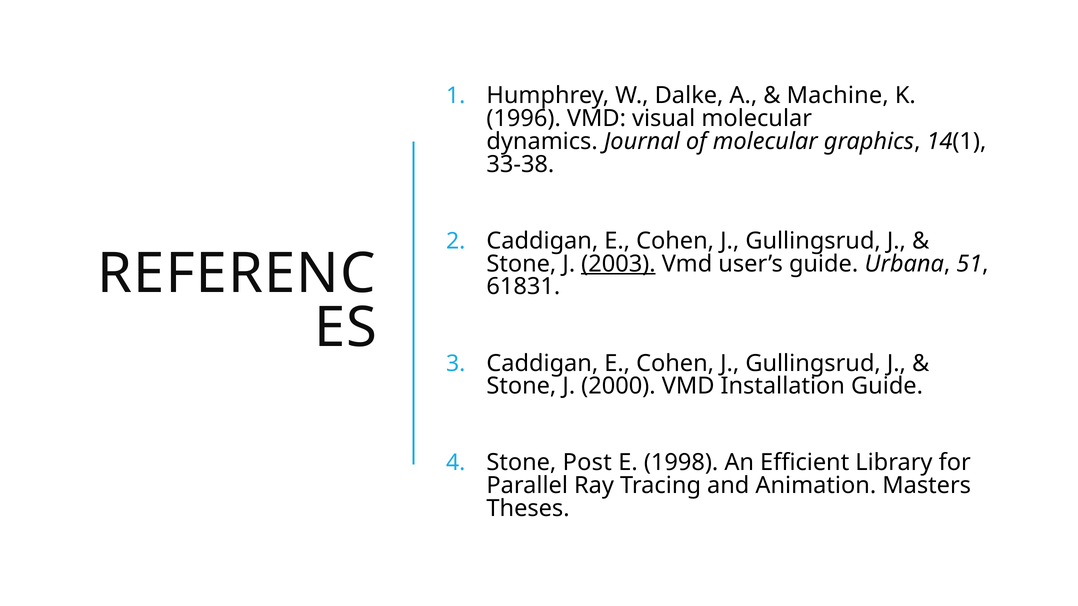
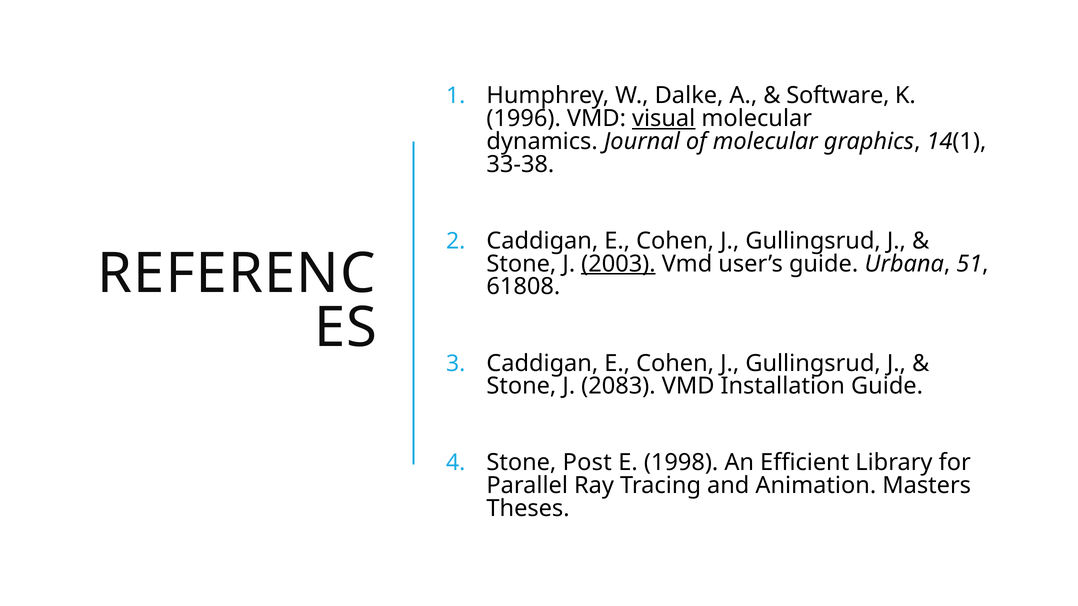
Machine: Machine -> Software
visual underline: none -> present
61831: 61831 -> 61808
2000: 2000 -> 2083
